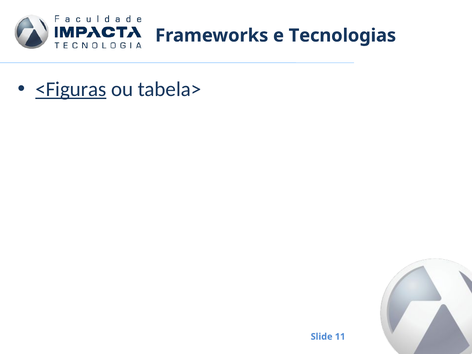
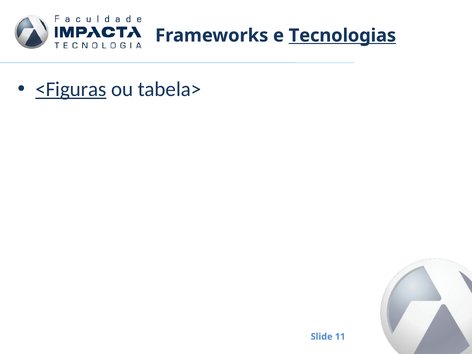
Tecnologias underline: none -> present
